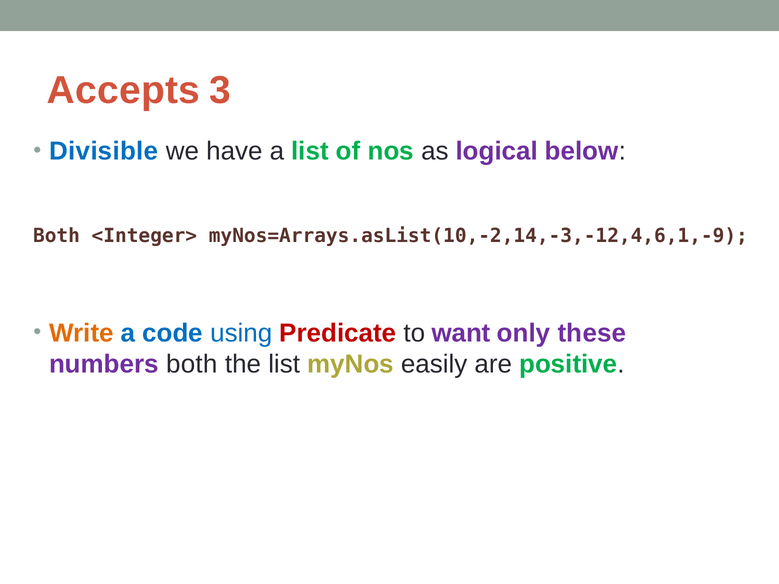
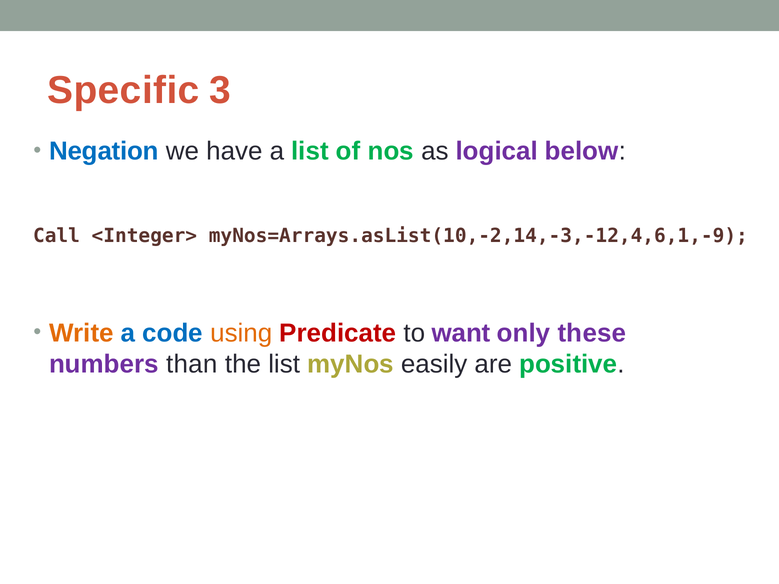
Accepts: Accepts -> Specific
Divisible: Divisible -> Negation
Both at (56, 236): Both -> Call
using colour: blue -> orange
numbers both: both -> than
